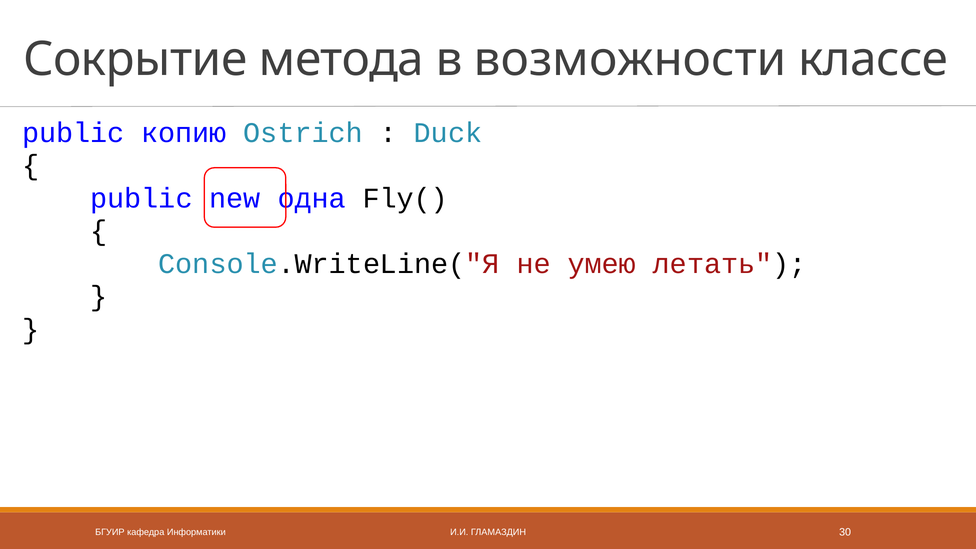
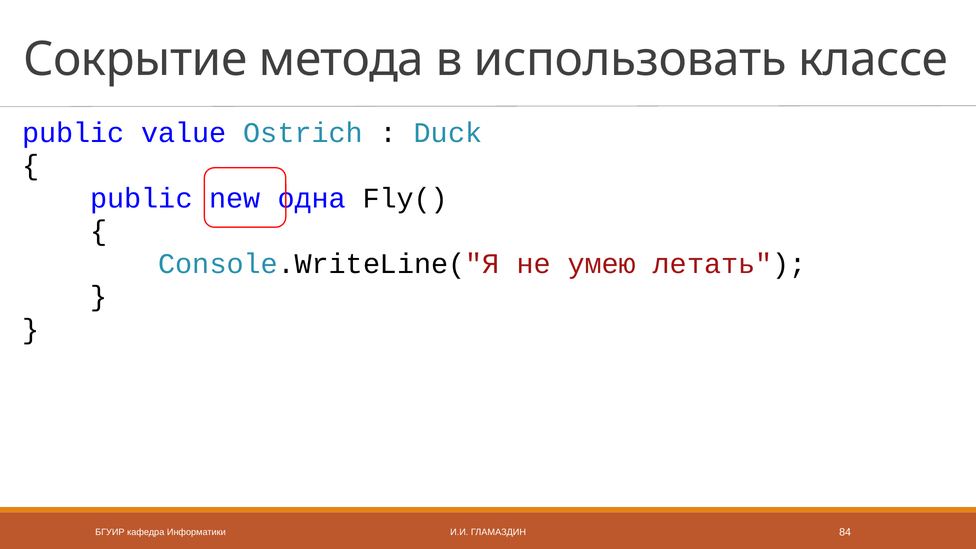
возможности: возможности -> использовать
копию: копию -> value
30: 30 -> 84
